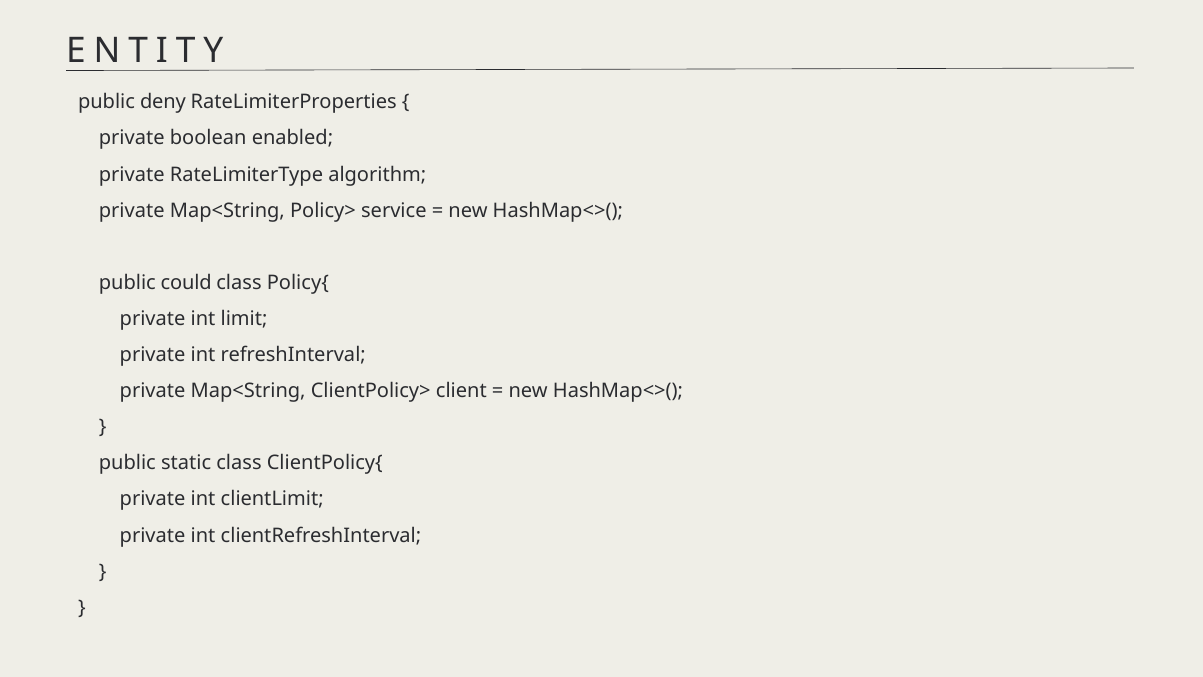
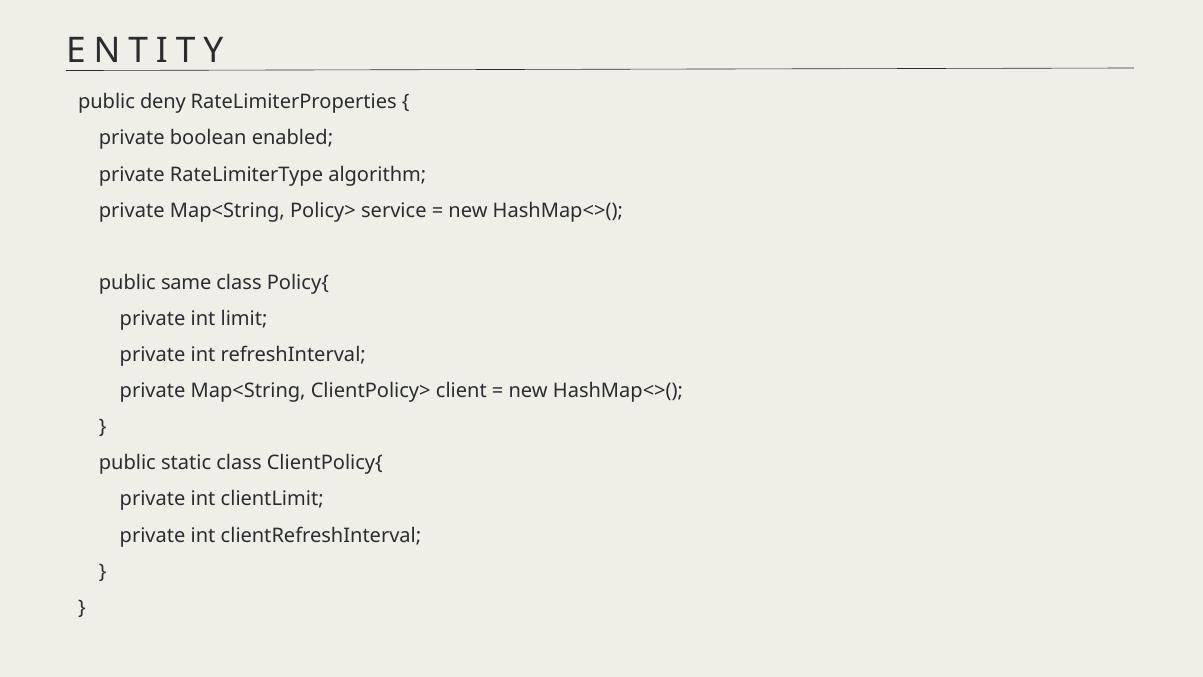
could: could -> same
